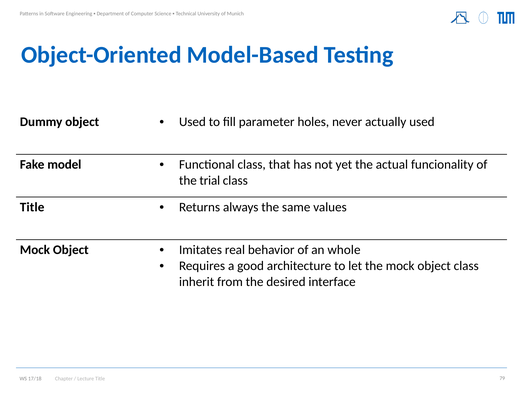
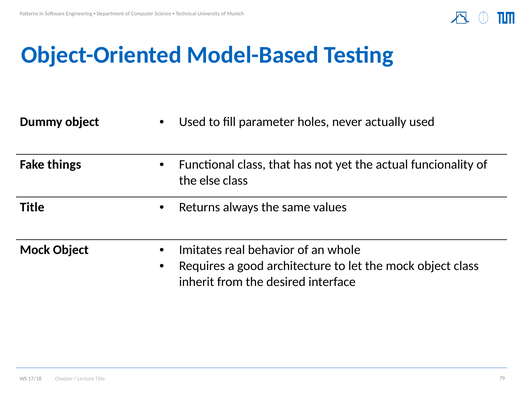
model: model -> things
trial: trial -> else
